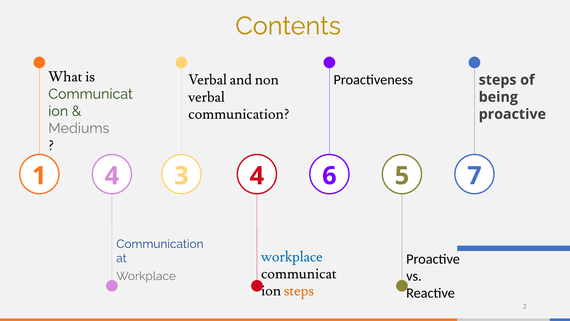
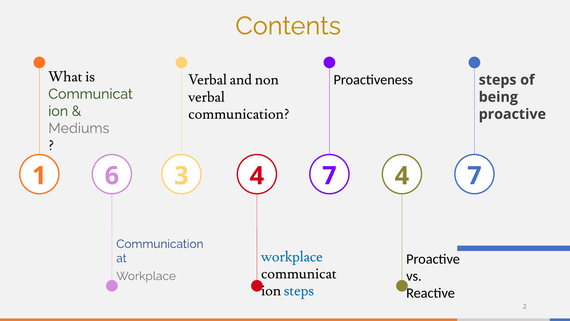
1 4: 4 -> 6
3 6: 6 -> 7
4 5: 5 -> 4
steps at (299, 291) colour: orange -> blue
